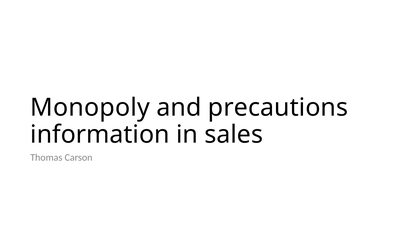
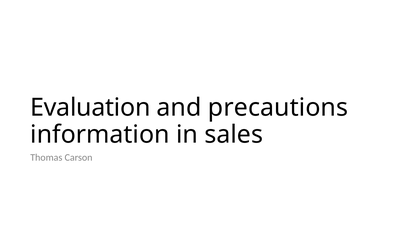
Monopoly: Monopoly -> Evaluation
